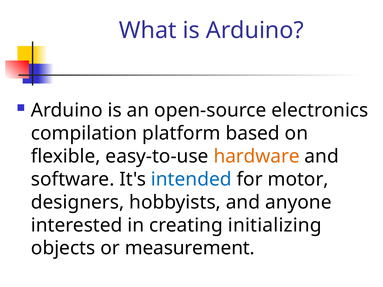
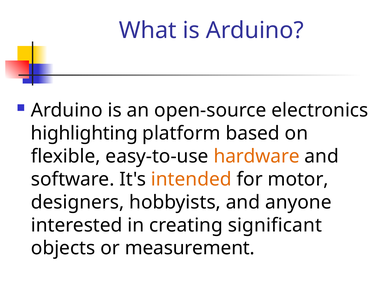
compilation: compilation -> highlighting
intended colour: blue -> orange
initializing: initializing -> significant
